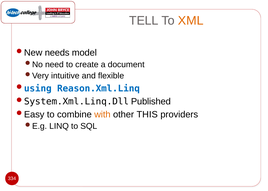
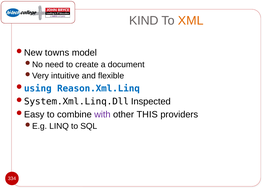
TELL: TELL -> KIND
needs: needs -> towns
Published: Published -> Inspected
with colour: orange -> purple
